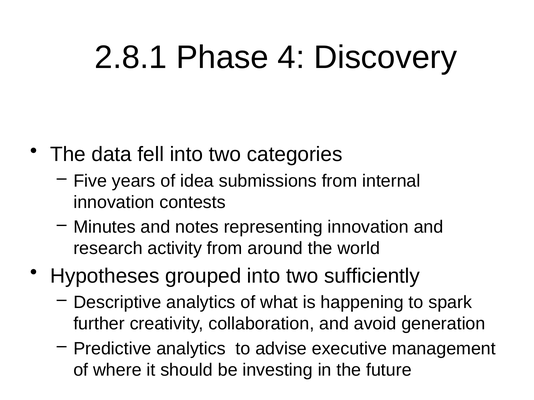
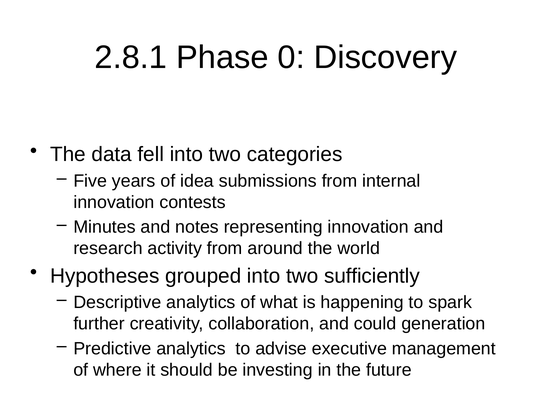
4: 4 -> 0
avoid: avoid -> could
